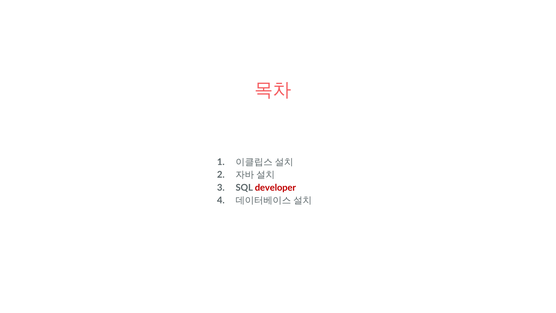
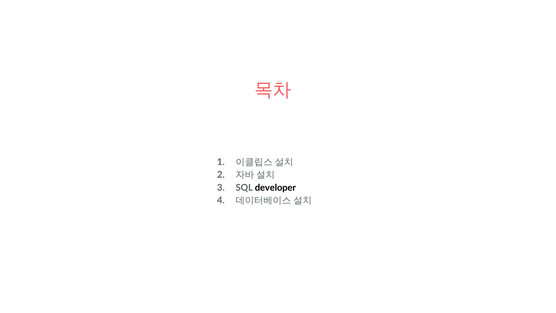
developer colour: red -> black
